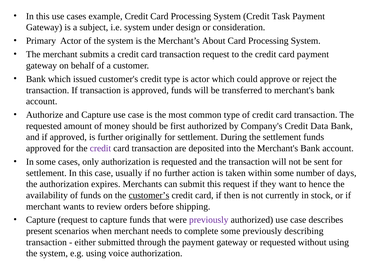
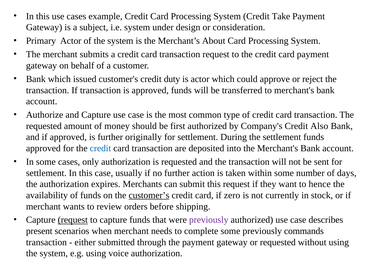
Task: Task -> Take
credit type: type -> duty
Data: Data -> Also
credit at (100, 148) colour: purple -> blue
then: then -> zero
request at (73, 220) underline: none -> present
describing: describing -> commands
